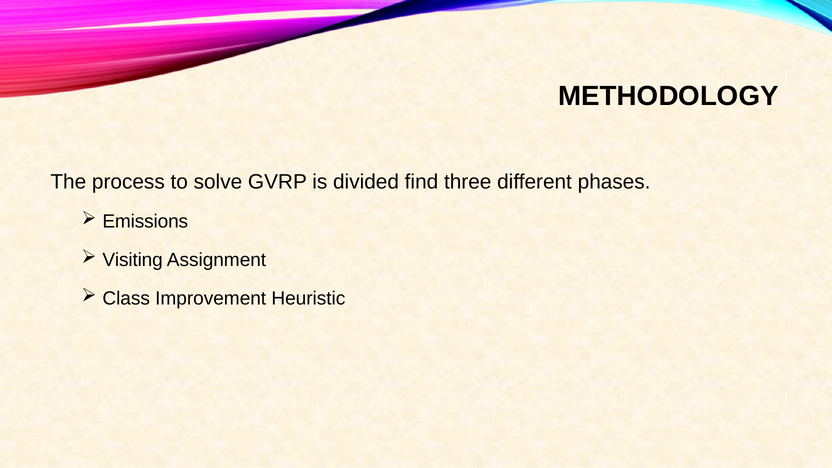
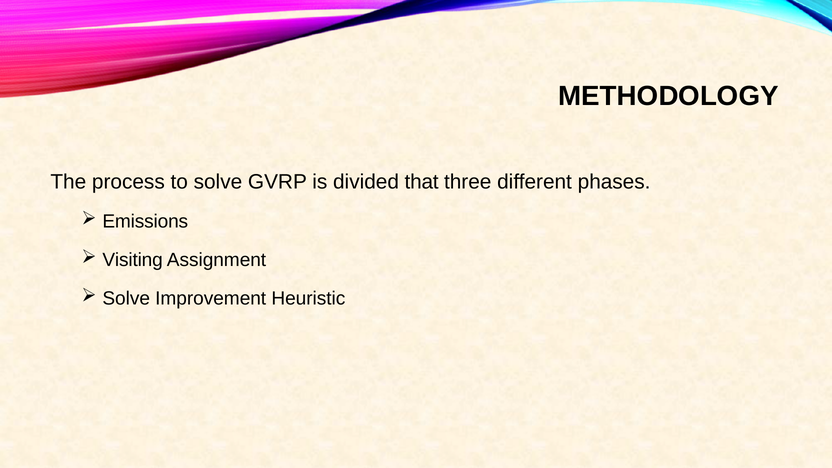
find: find -> that
Class at (126, 299): Class -> Solve
